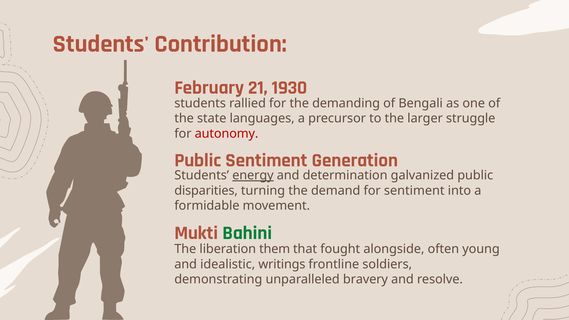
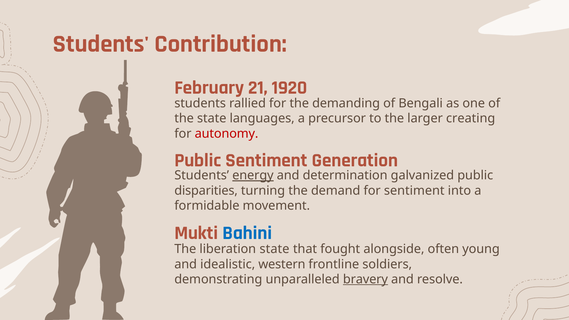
1930: 1930 -> 1920
struggle: struggle -> creating
Bahini colour: green -> blue
liberation them: them -> state
writings: writings -> western
bravery underline: none -> present
